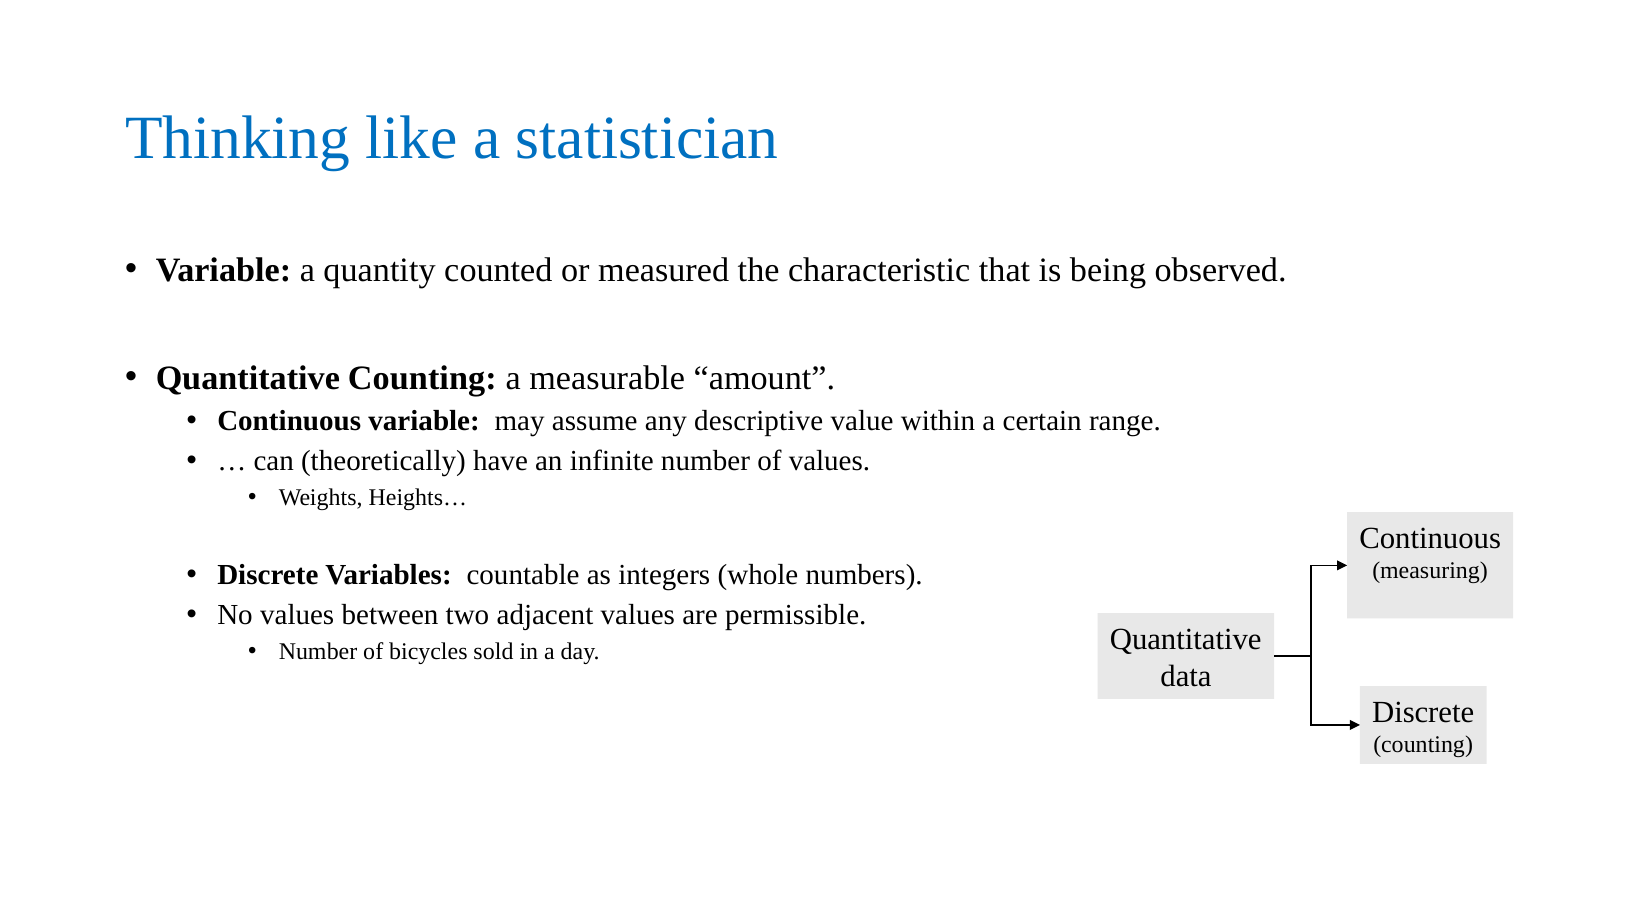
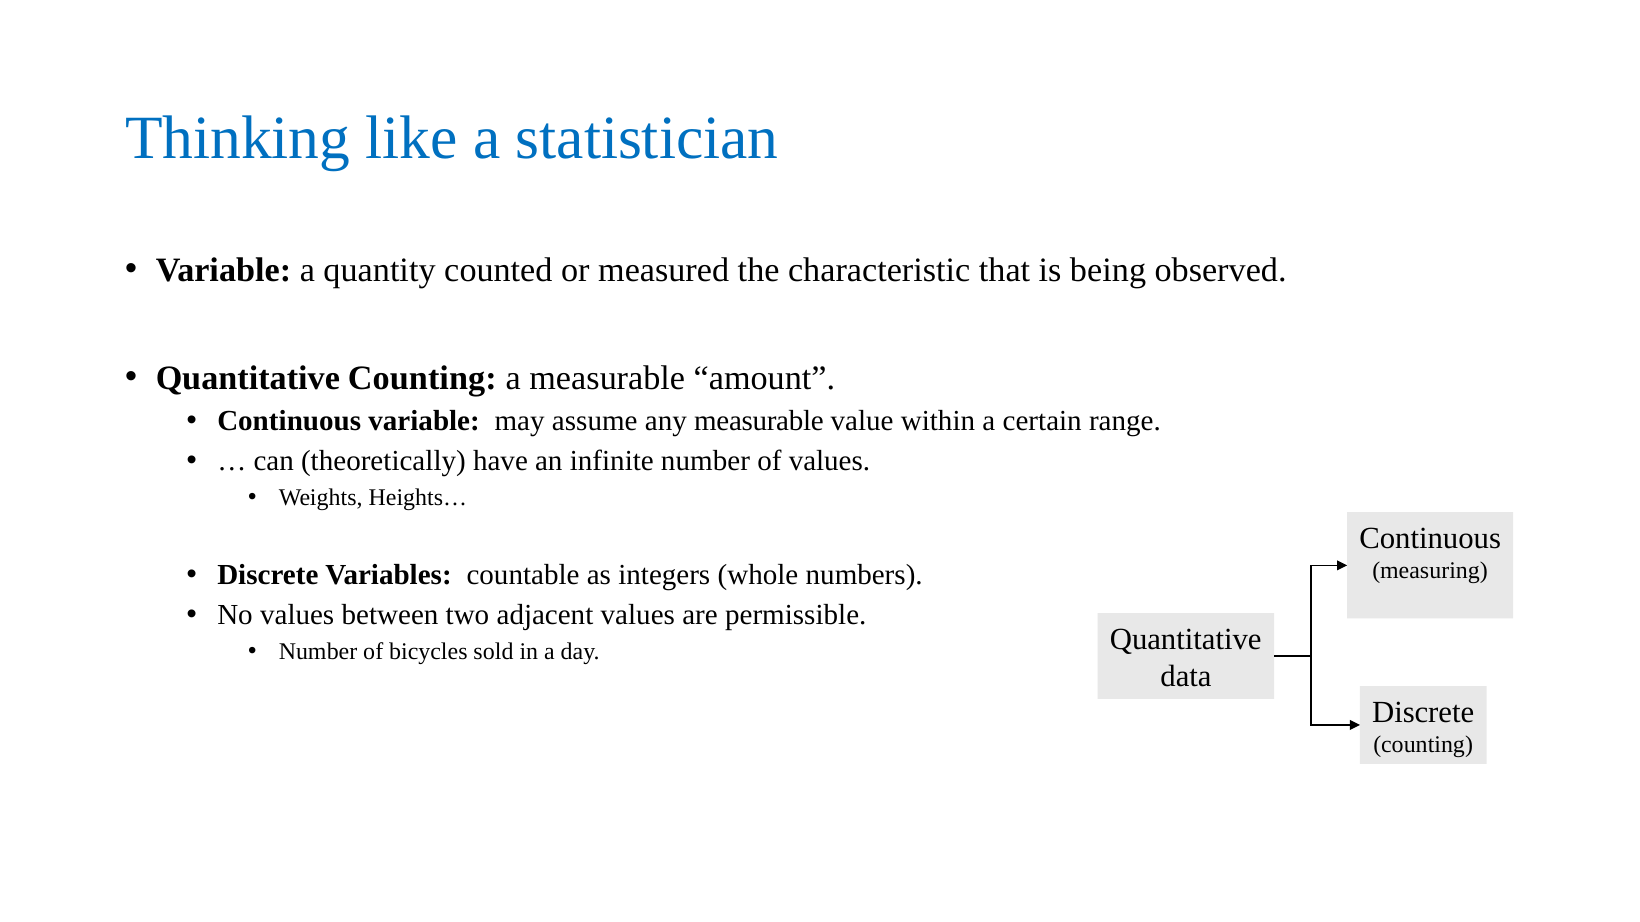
any descriptive: descriptive -> measurable
